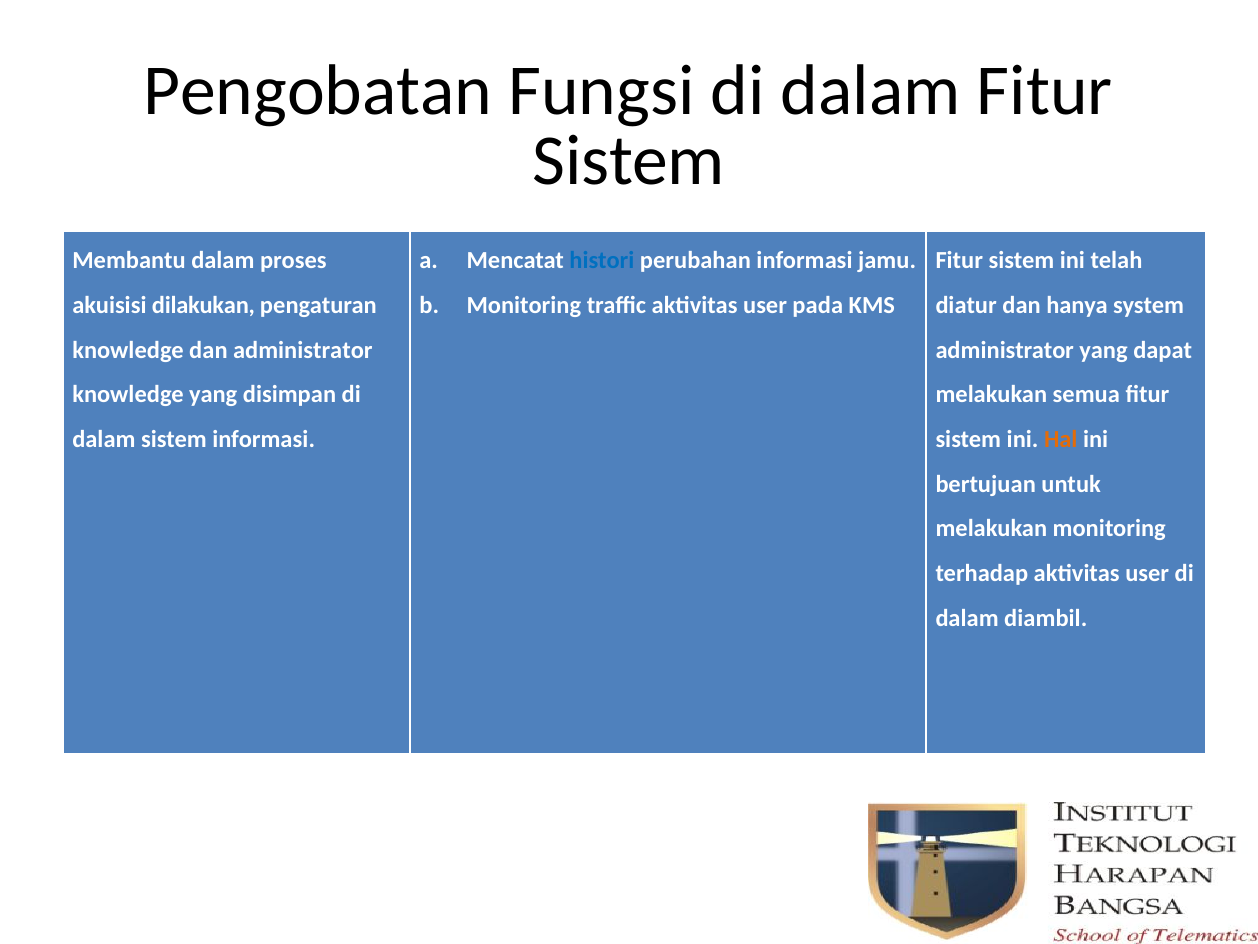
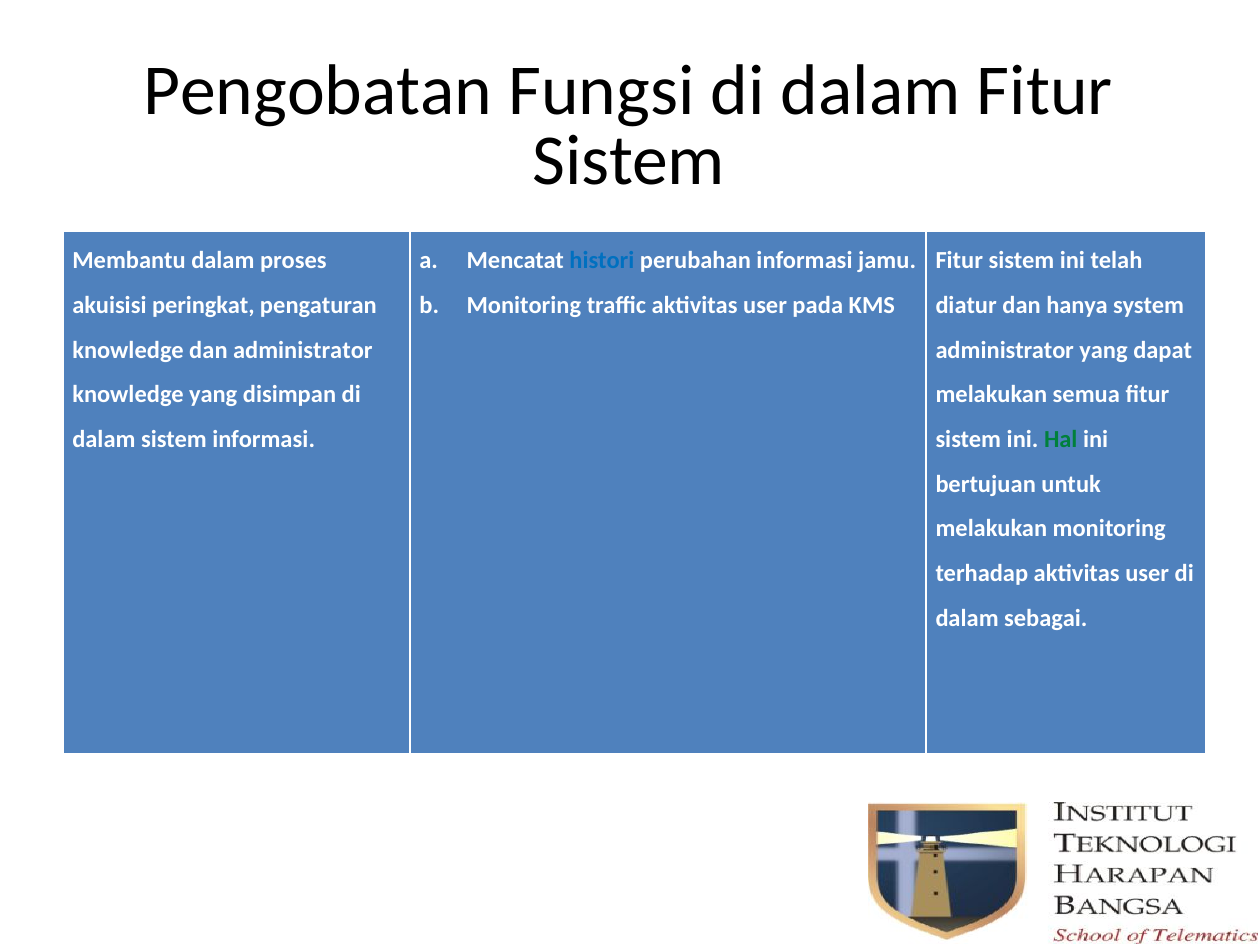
dilakukan: dilakukan -> peringkat
Hal colour: orange -> green
diambil: diambil -> sebagai
